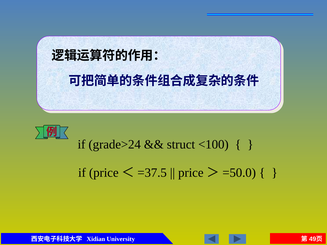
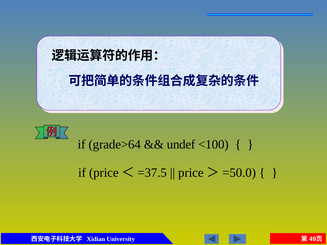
grade>24: grade>24 -> grade>64
struct: struct -> undef
